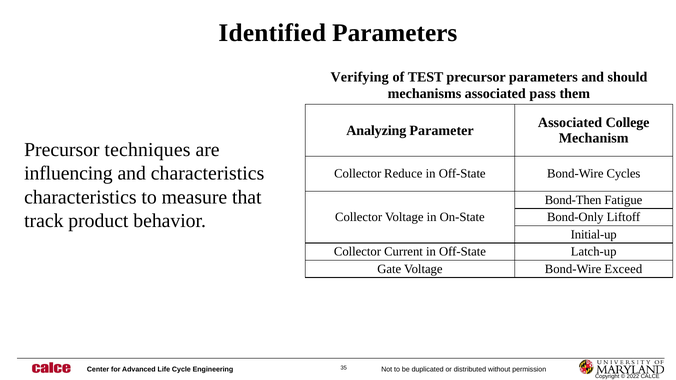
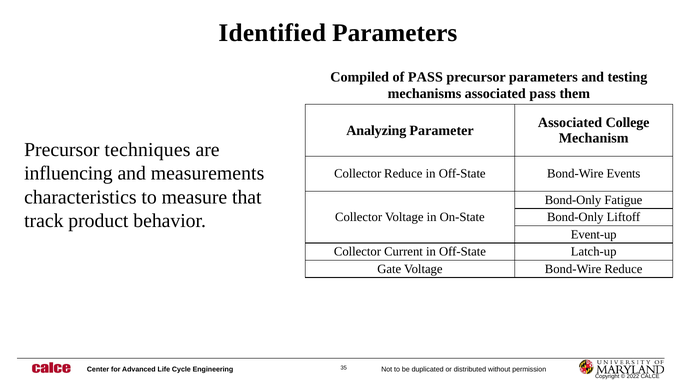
Verifying: Verifying -> Compiled
of TEST: TEST -> PASS
should: should -> testing
and characteristics: characteristics -> measurements
Cycles: Cycles -> Events
Bond-Then at (573, 200): Bond-Then -> Bond-Only
Initial-up: Initial-up -> Event-up
Bond-Wire Exceed: Exceed -> Reduce
